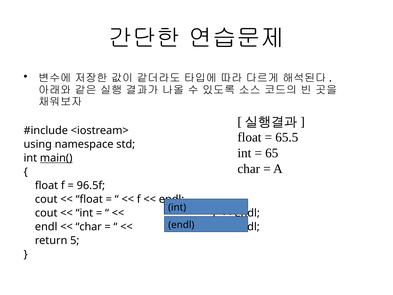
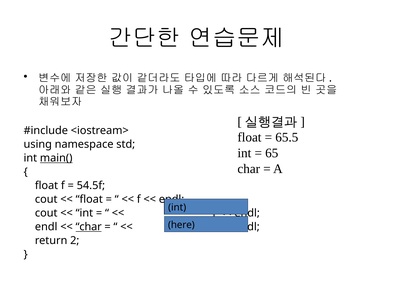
96.5f: 96.5f -> 54.5f
endl at (181, 225): endl -> here
char at (89, 227) underline: none -> present
5: 5 -> 2
